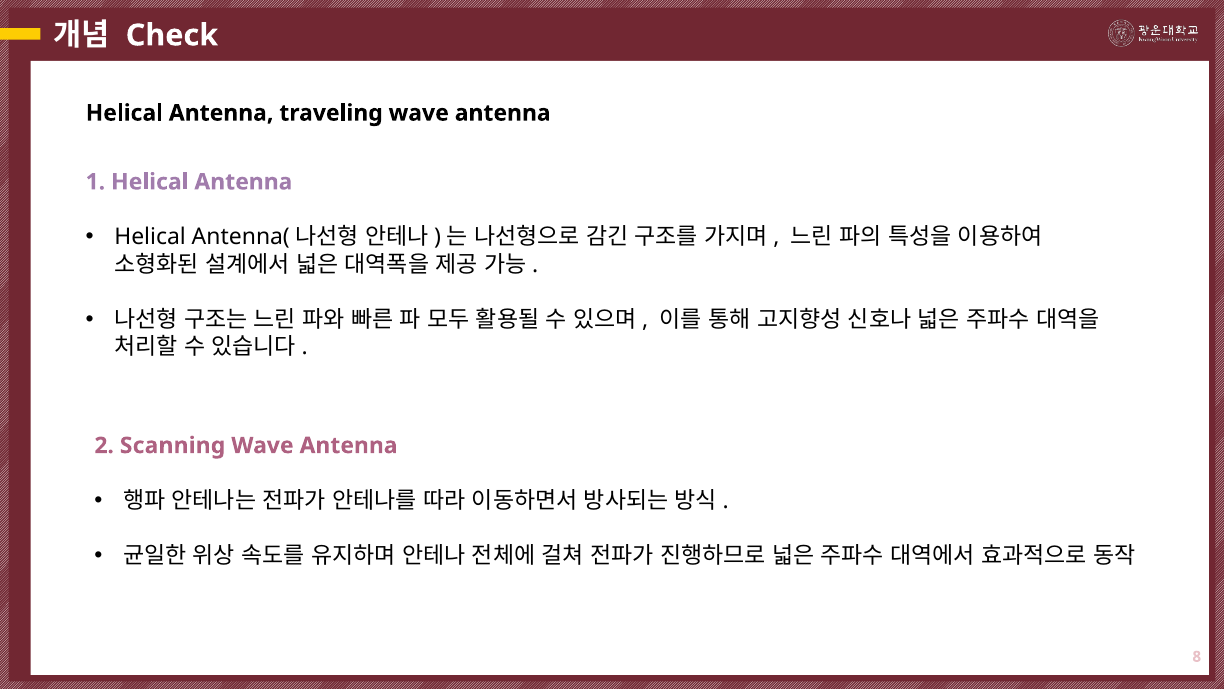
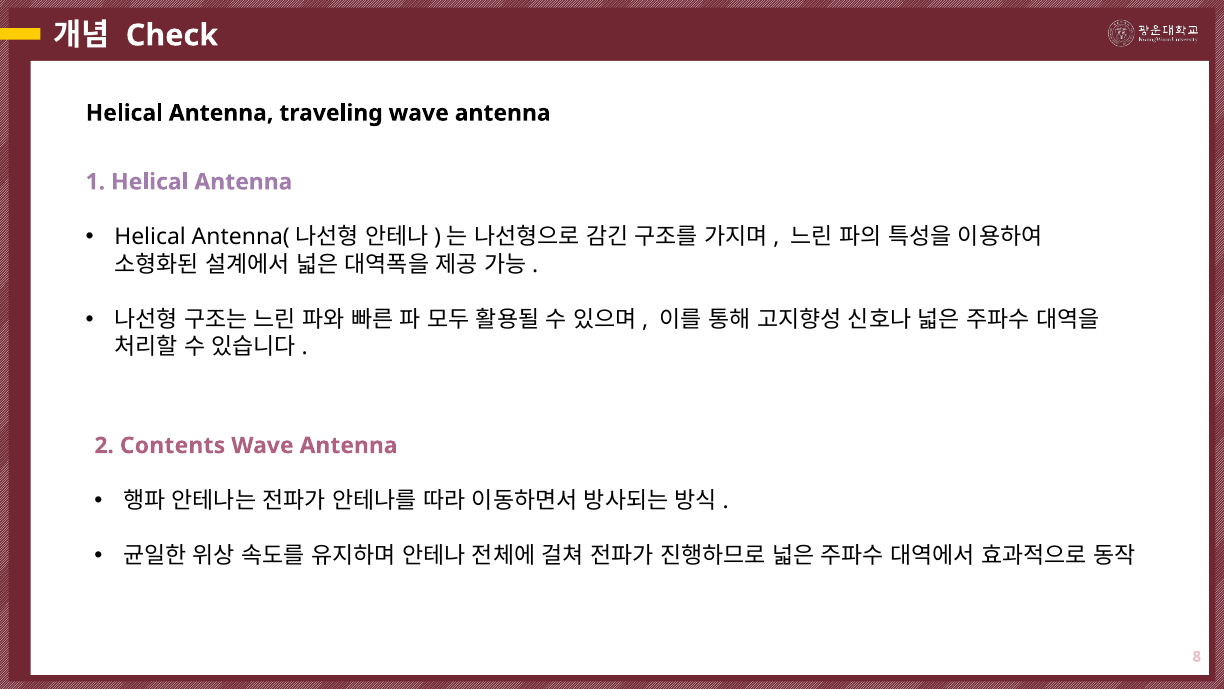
Scanning: Scanning -> Contents
